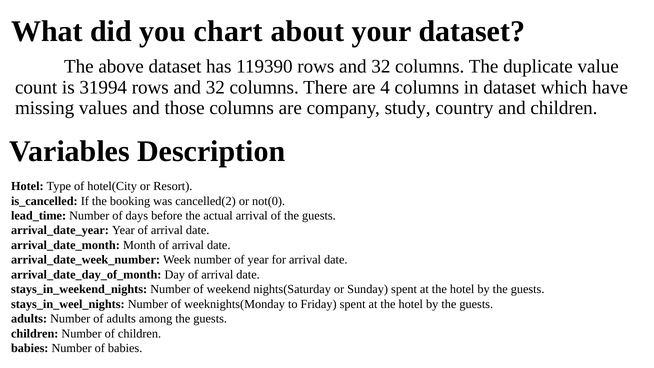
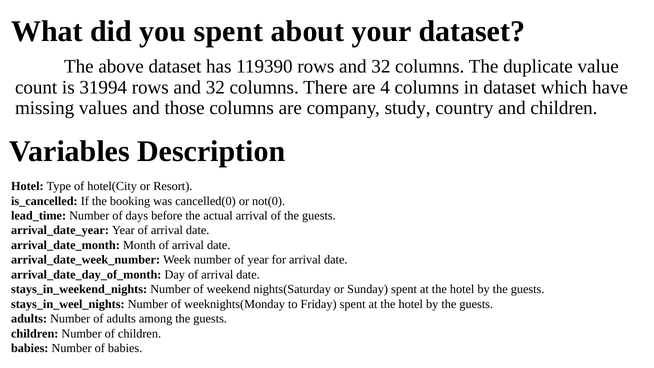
you chart: chart -> spent
cancelled(2: cancelled(2 -> cancelled(0
